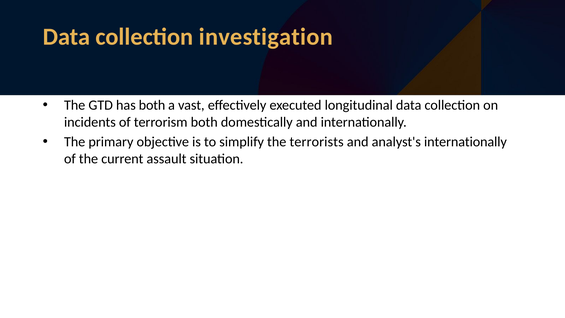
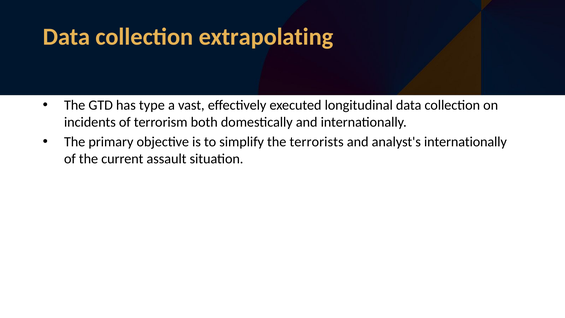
investigation: investigation -> extrapolating
has both: both -> type
